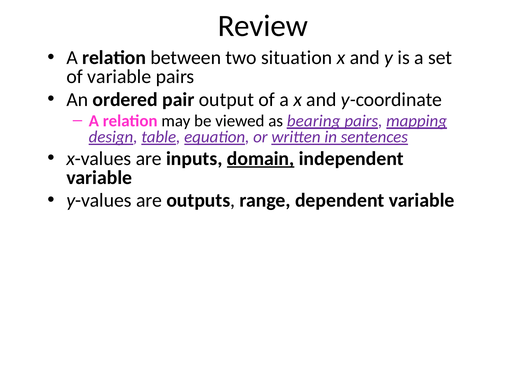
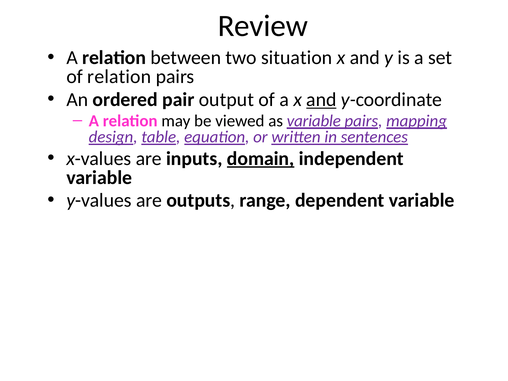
of variable: variable -> relation
and at (321, 100) underline: none -> present
as bearing: bearing -> variable
